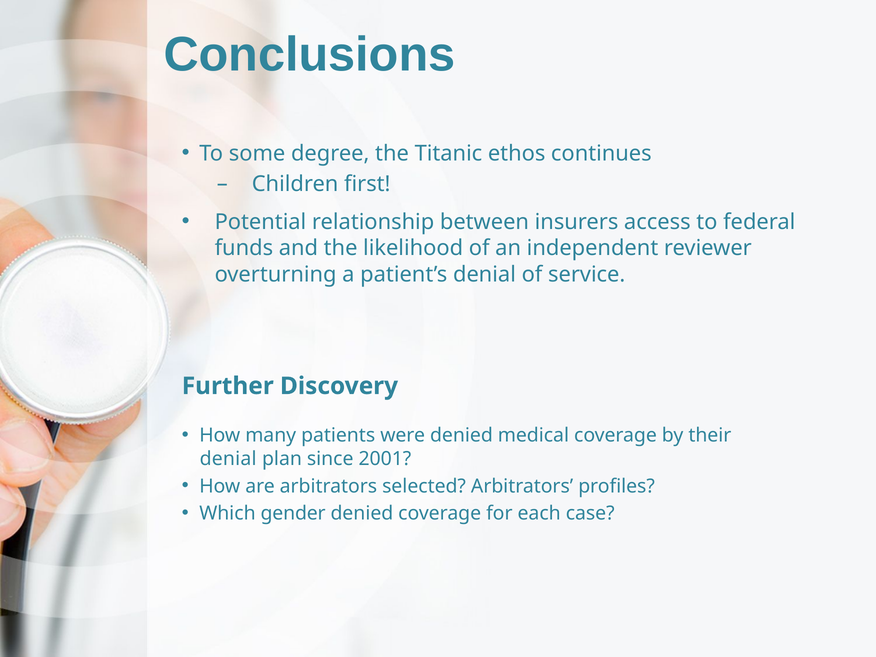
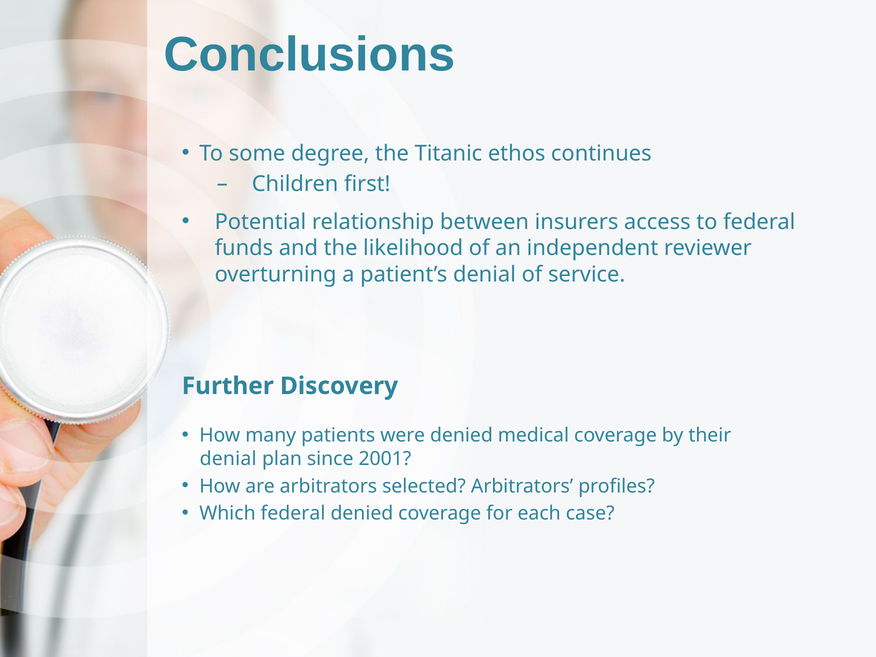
Which gender: gender -> federal
